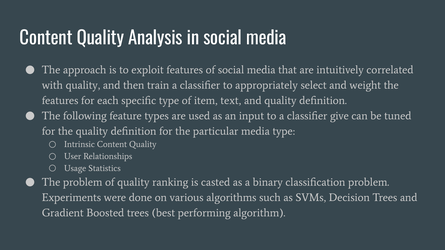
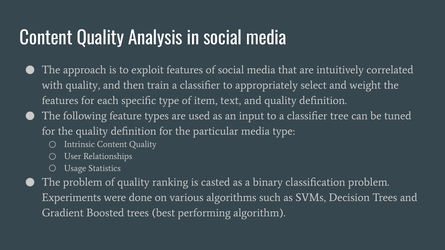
give: give -> tree
